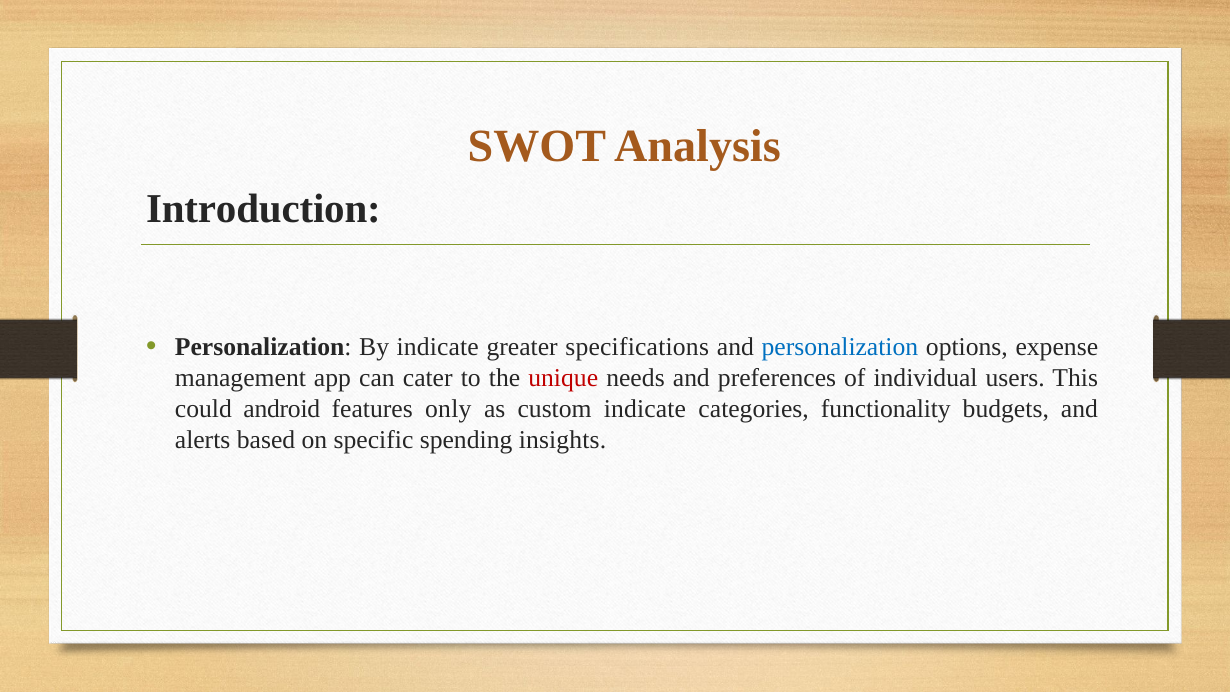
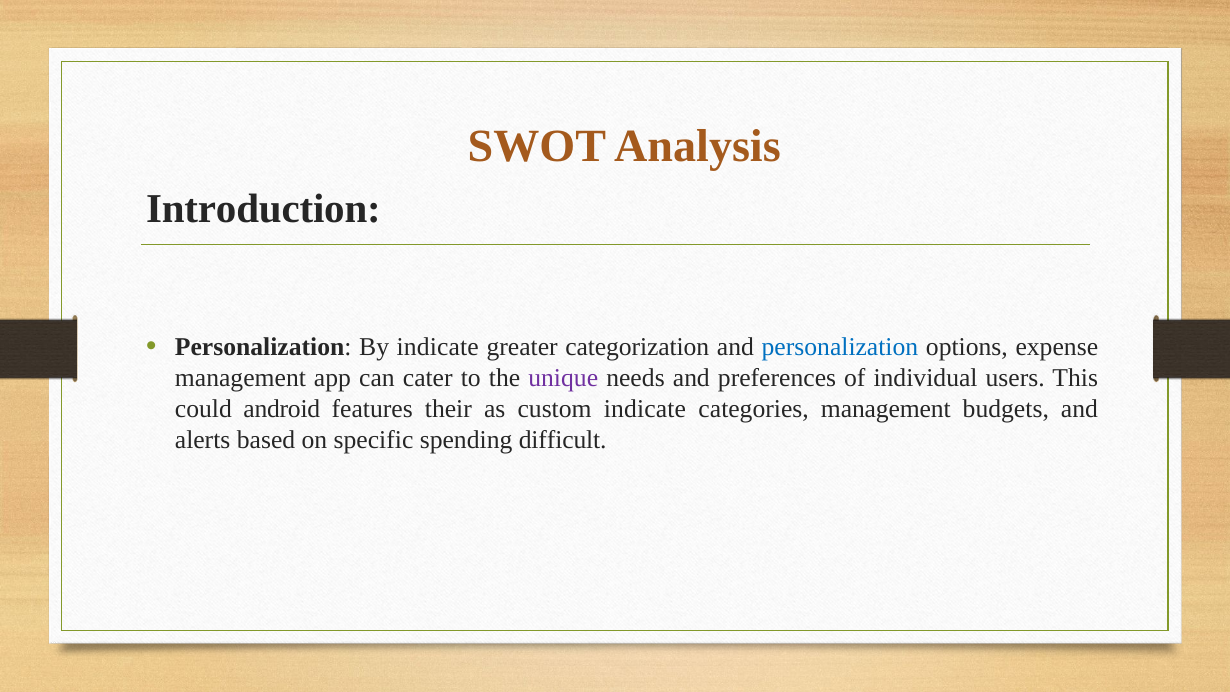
specifications: specifications -> categorization
unique colour: red -> purple
only: only -> their
categories functionality: functionality -> management
insights: insights -> difficult
